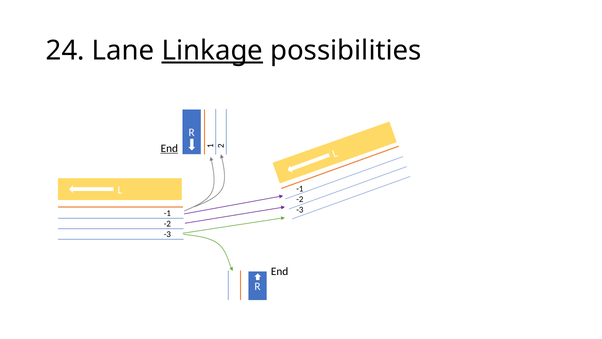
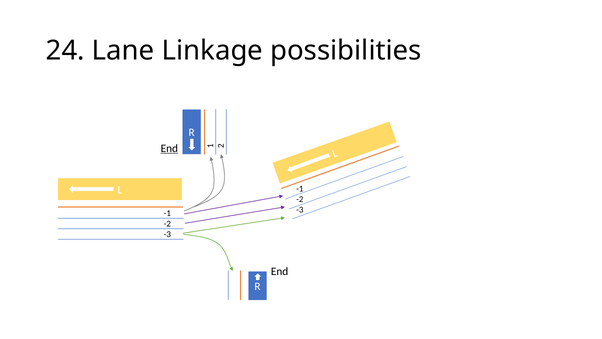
Linkage underline: present -> none
